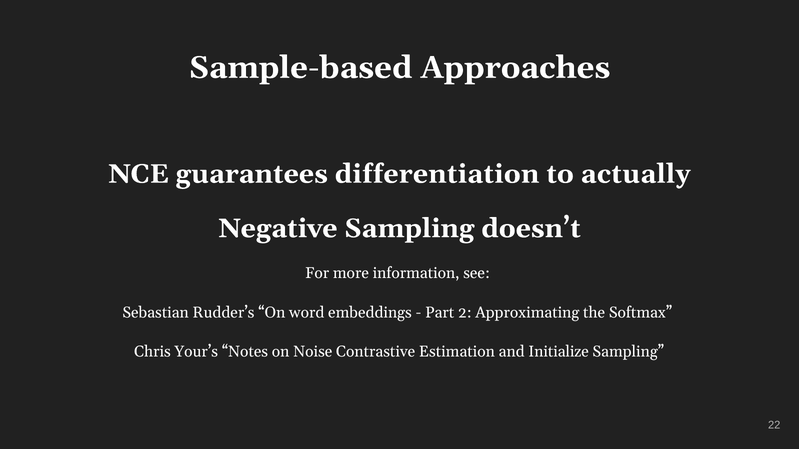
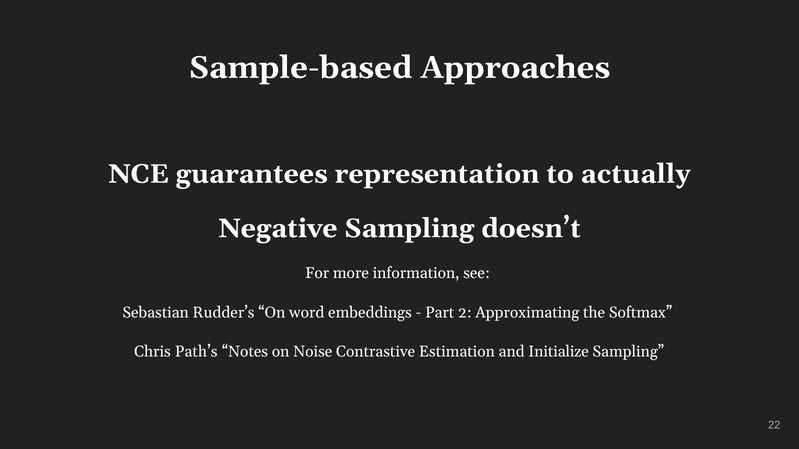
differentiation: differentiation -> representation
Your’s: Your’s -> Path’s
